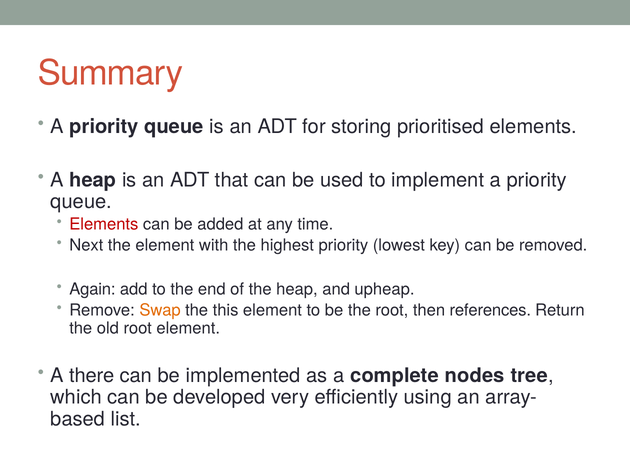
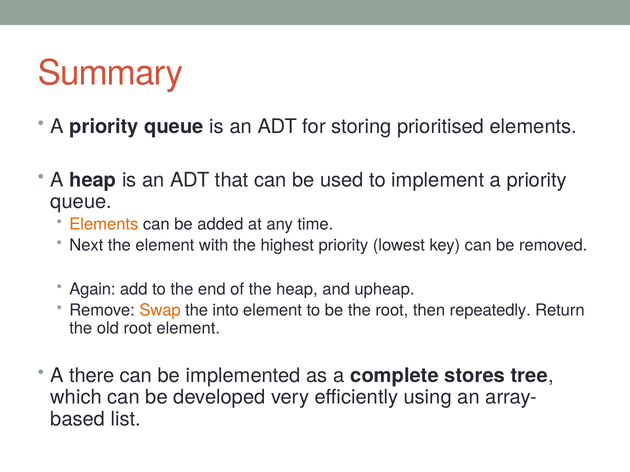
Elements at (104, 225) colour: red -> orange
this: this -> into
references: references -> repeatedly
nodes: nodes -> stores
